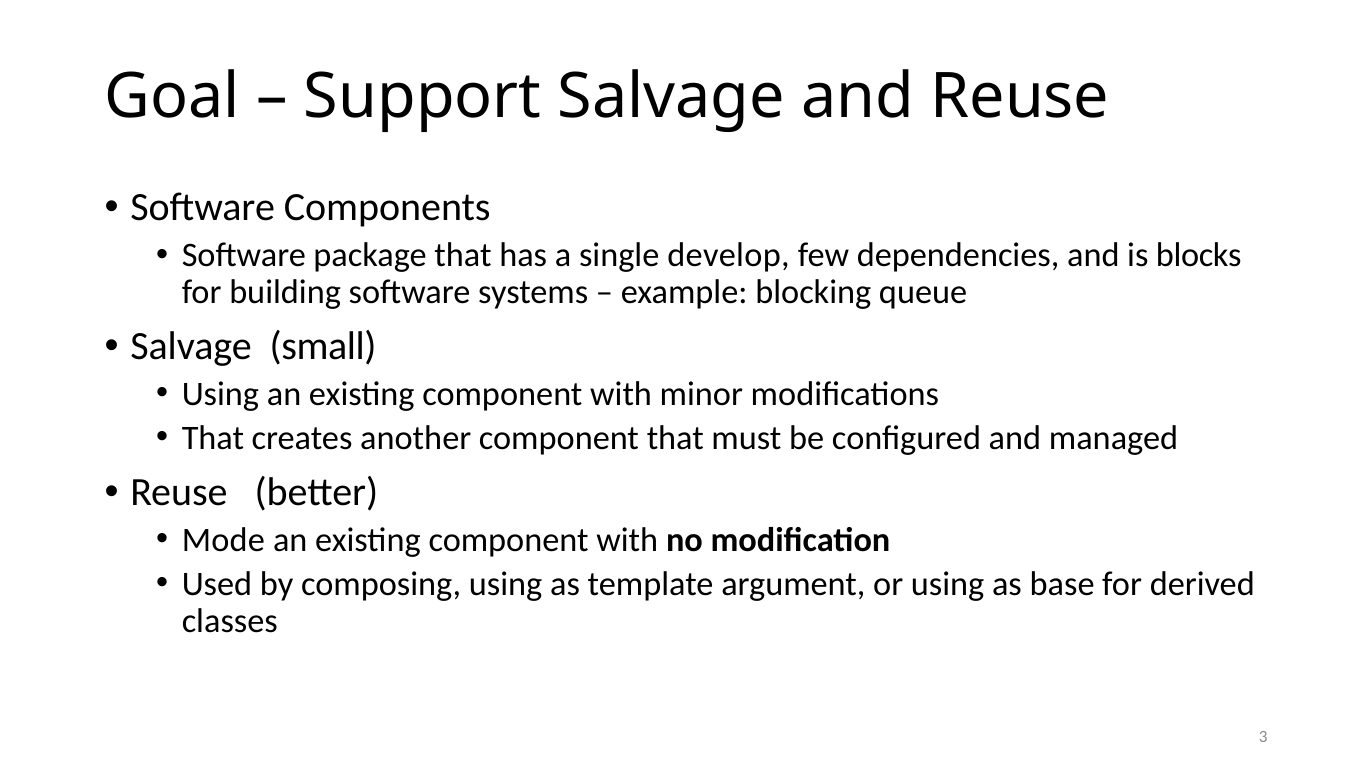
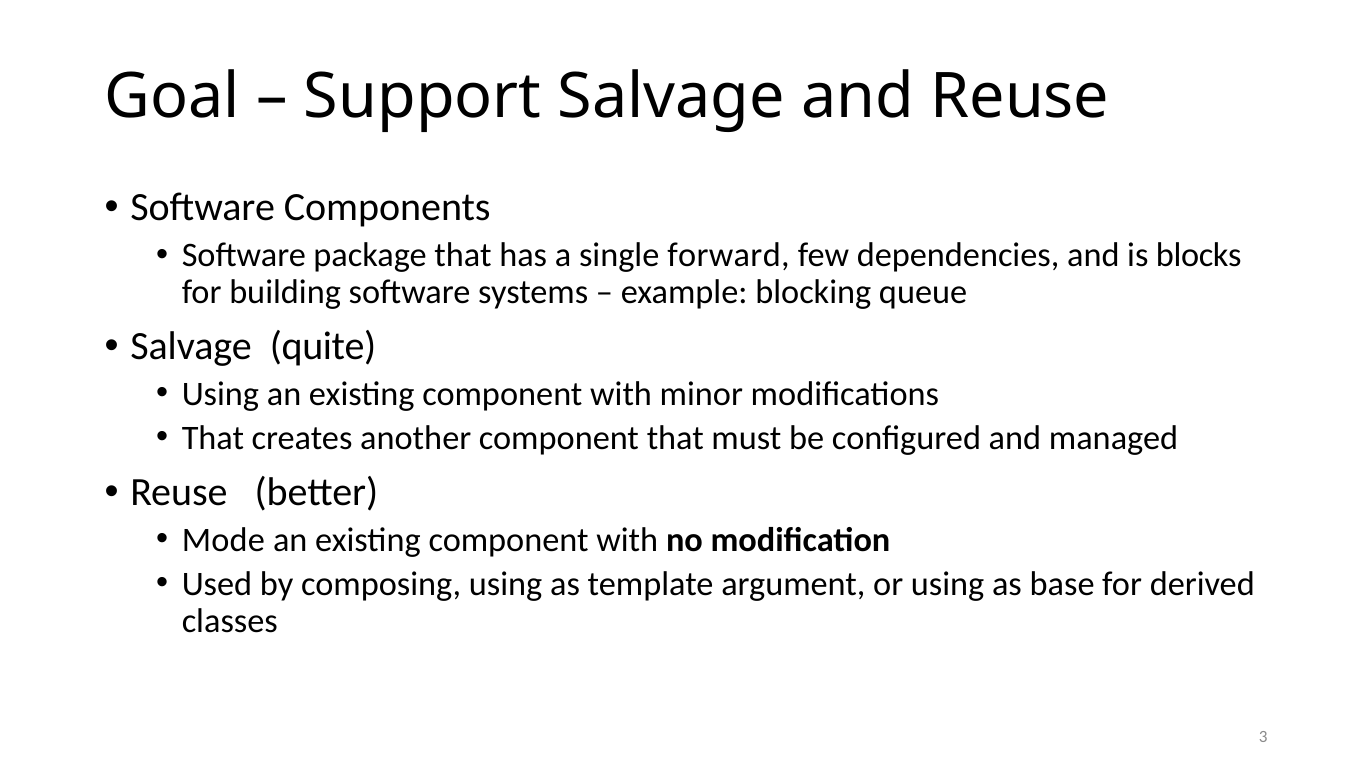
develop: develop -> forward
small: small -> quite
